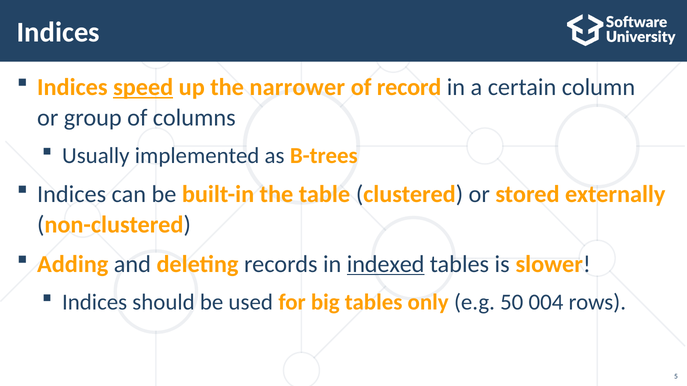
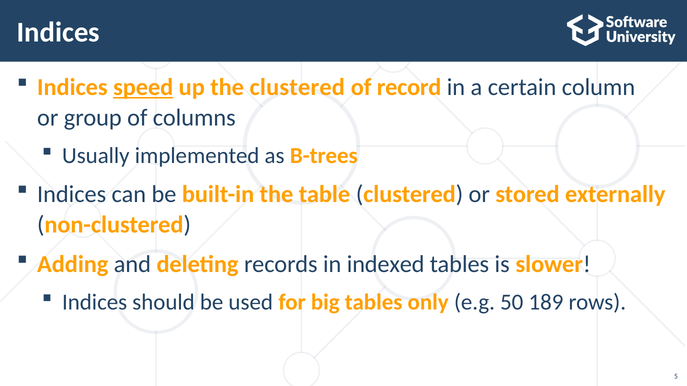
the narrower: narrower -> clustered
indexed underline: present -> none
004: 004 -> 189
